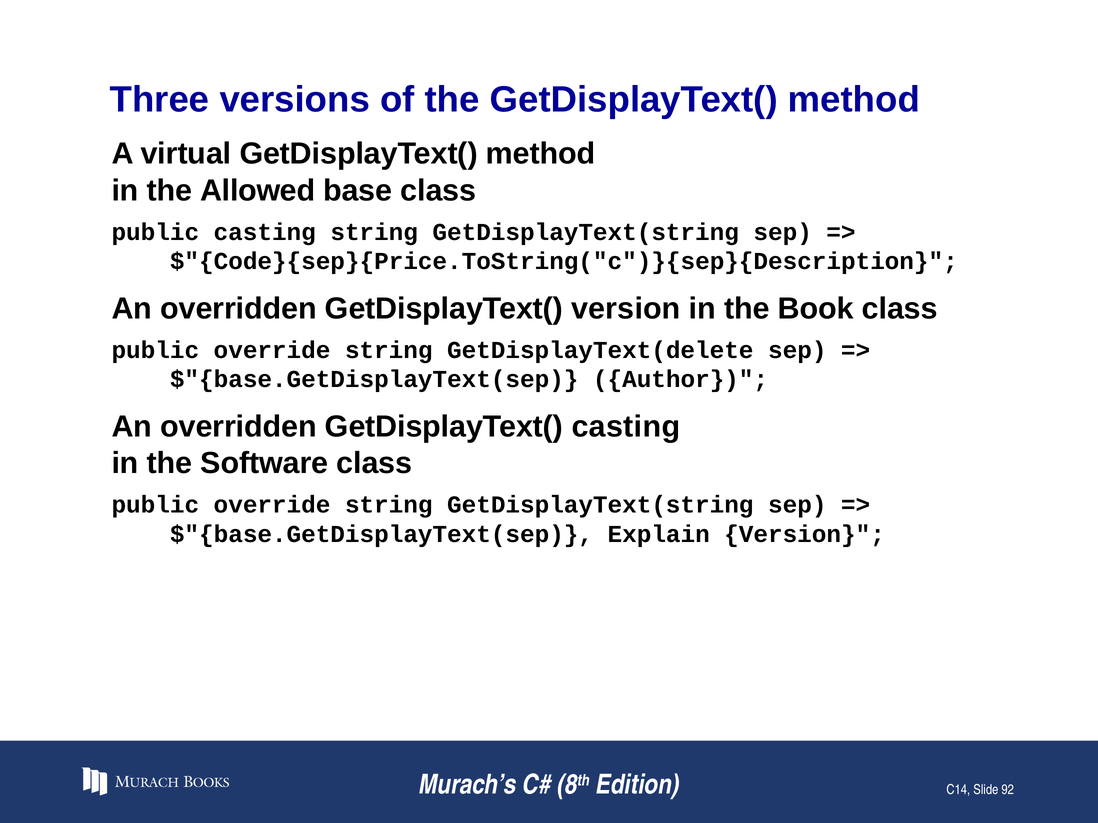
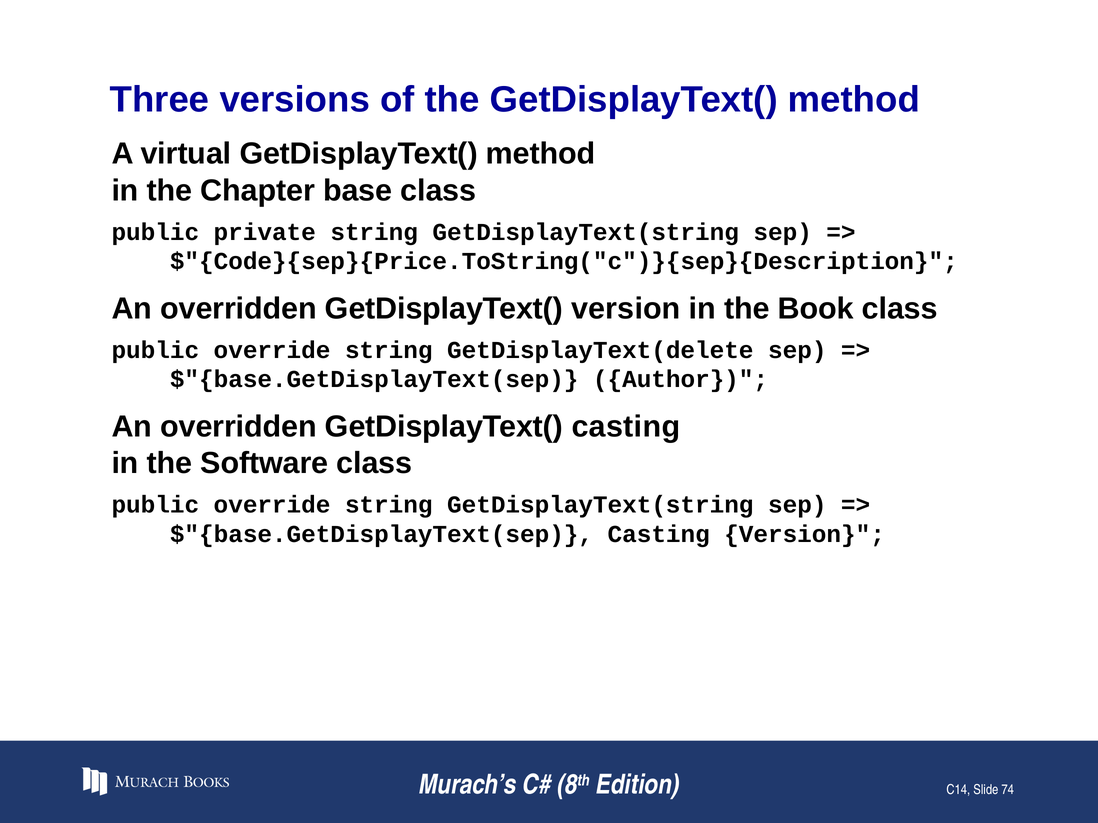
Allowed: Allowed -> Chapter
public casting: casting -> private
$"{base.GetDisplayText(sep Explain: Explain -> Casting
92: 92 -> 74
